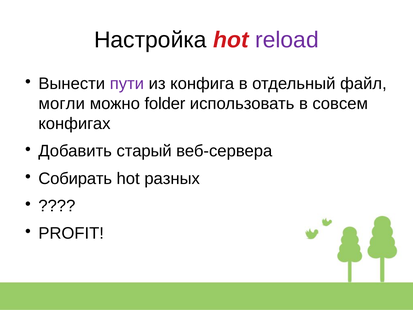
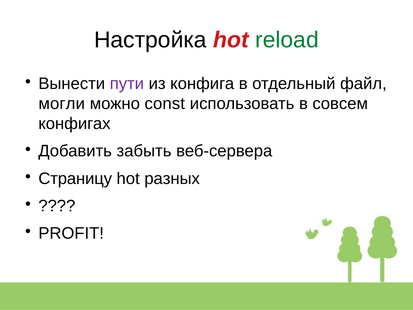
reload colour: purple -> green
folder: folder -> const
старый: старый -> забыть
Собирать: Собирать -> Страницу
